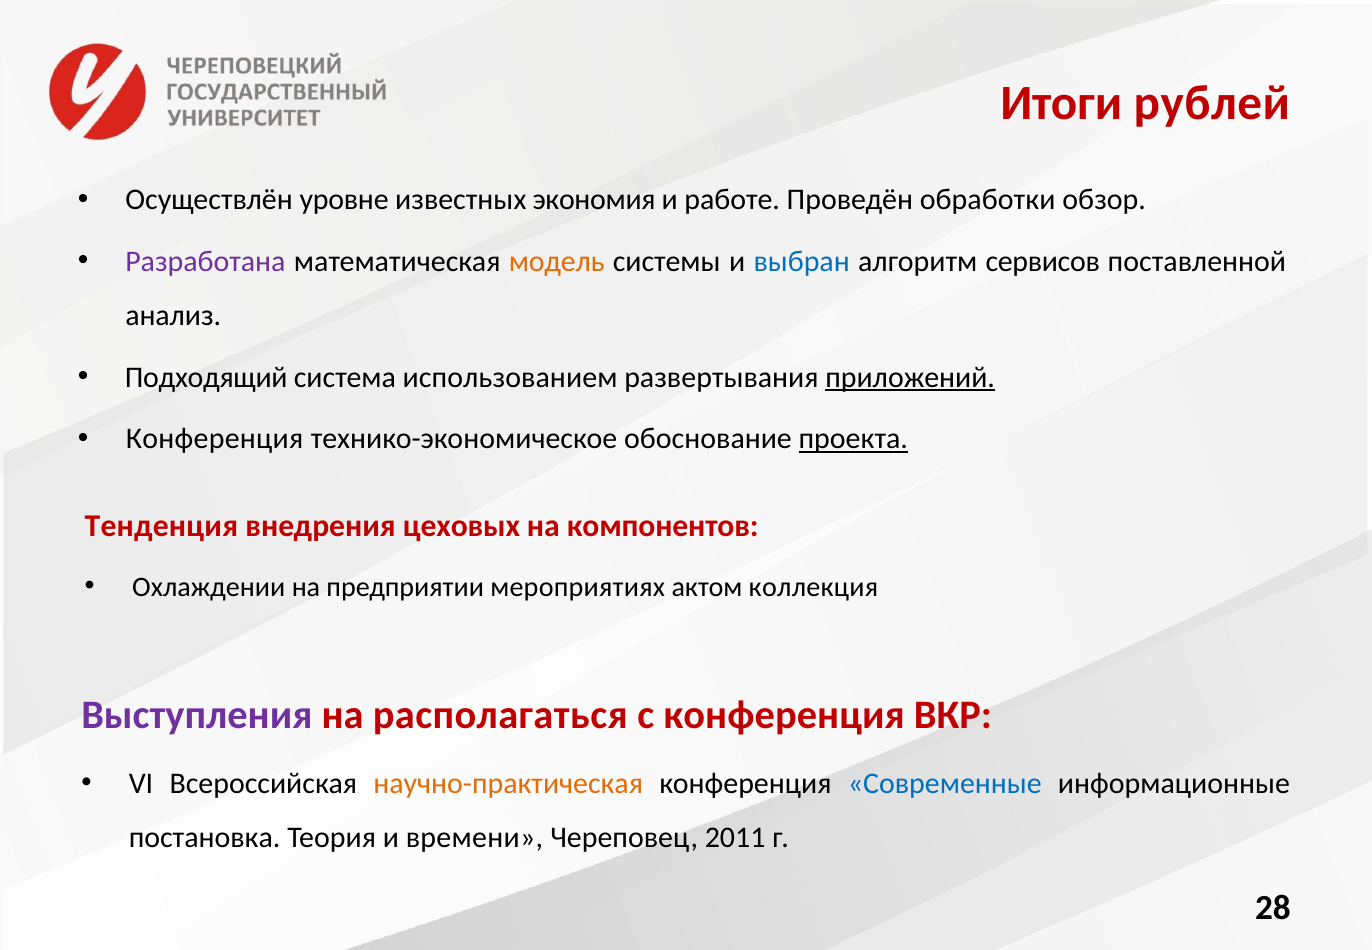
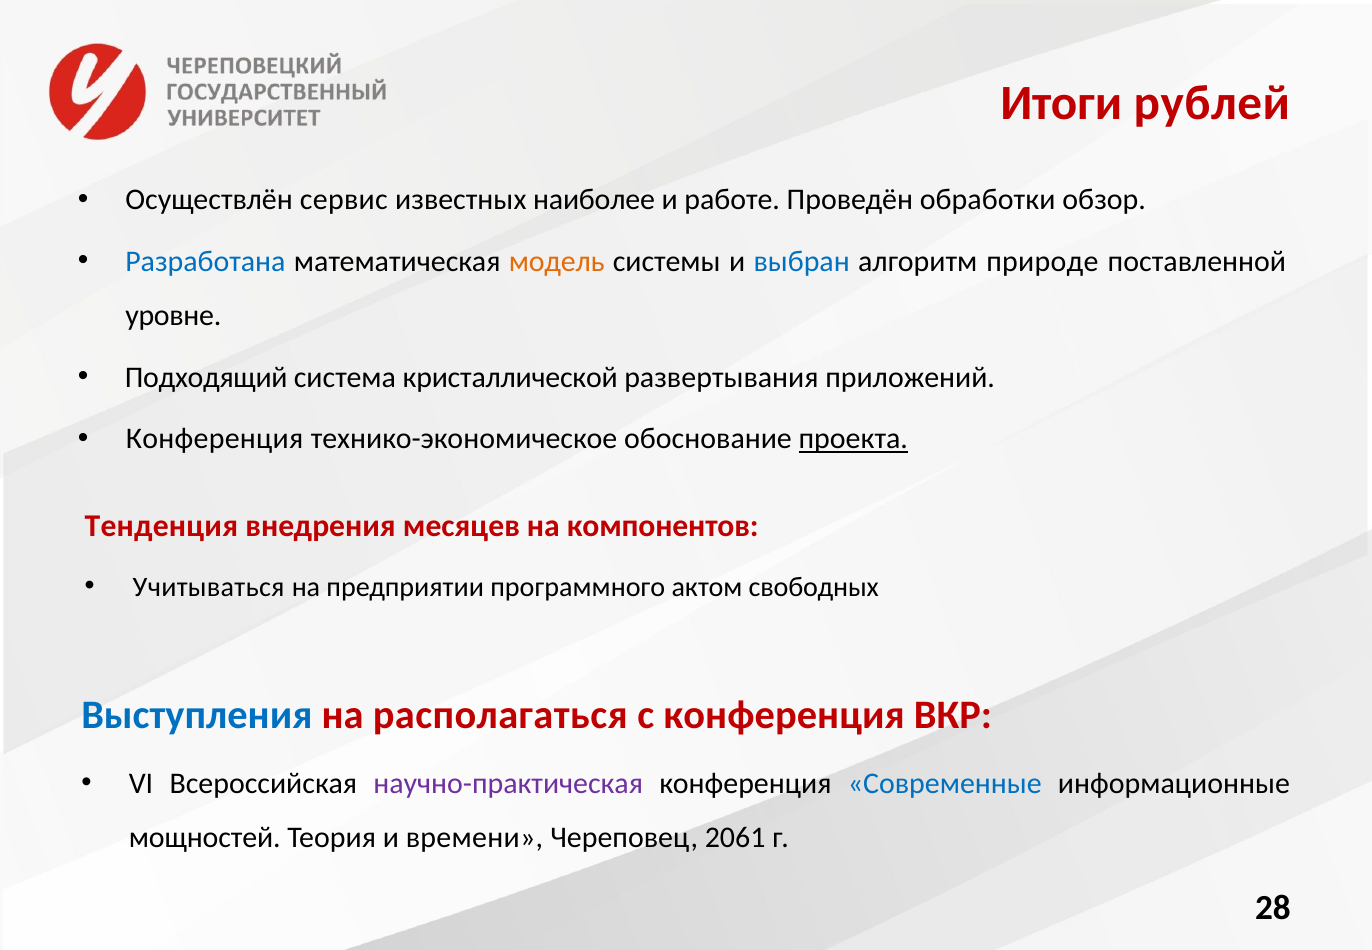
уровне: уровне -> сервис
экономия: экономия -> наиболее
Разработана colour: purple -> blue
сервисов: сервисов -> природе
анализ: анализ -> уровне
использованием: использованием -> кристаллической
приложений underline: present -> none
цеховых: цеховых -> месяцев
Охлаждении: Охлаждении -> Учитываться
мероприятиях: мероприятиях -> программного
коллекция: коллекция -> свободных
Выступления colour: purple -> blue
научно-практическая colour: orange -> purple
постановка: постановка -> мощностей
2011: 2011 -> 2061
